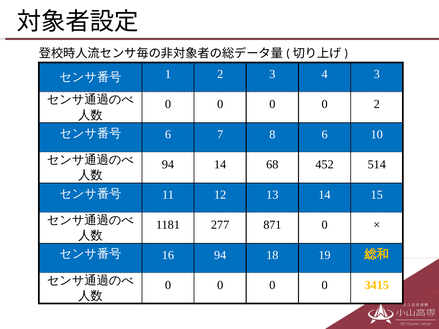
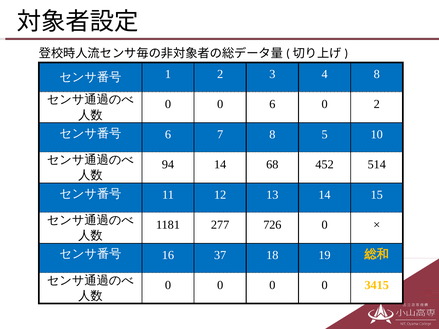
4 3: 3 -> 8
0 at (272, 104): 0 -> 6
8 6: 6 -> 5
871: 871 -> 726
16 94: 94 -> 37
